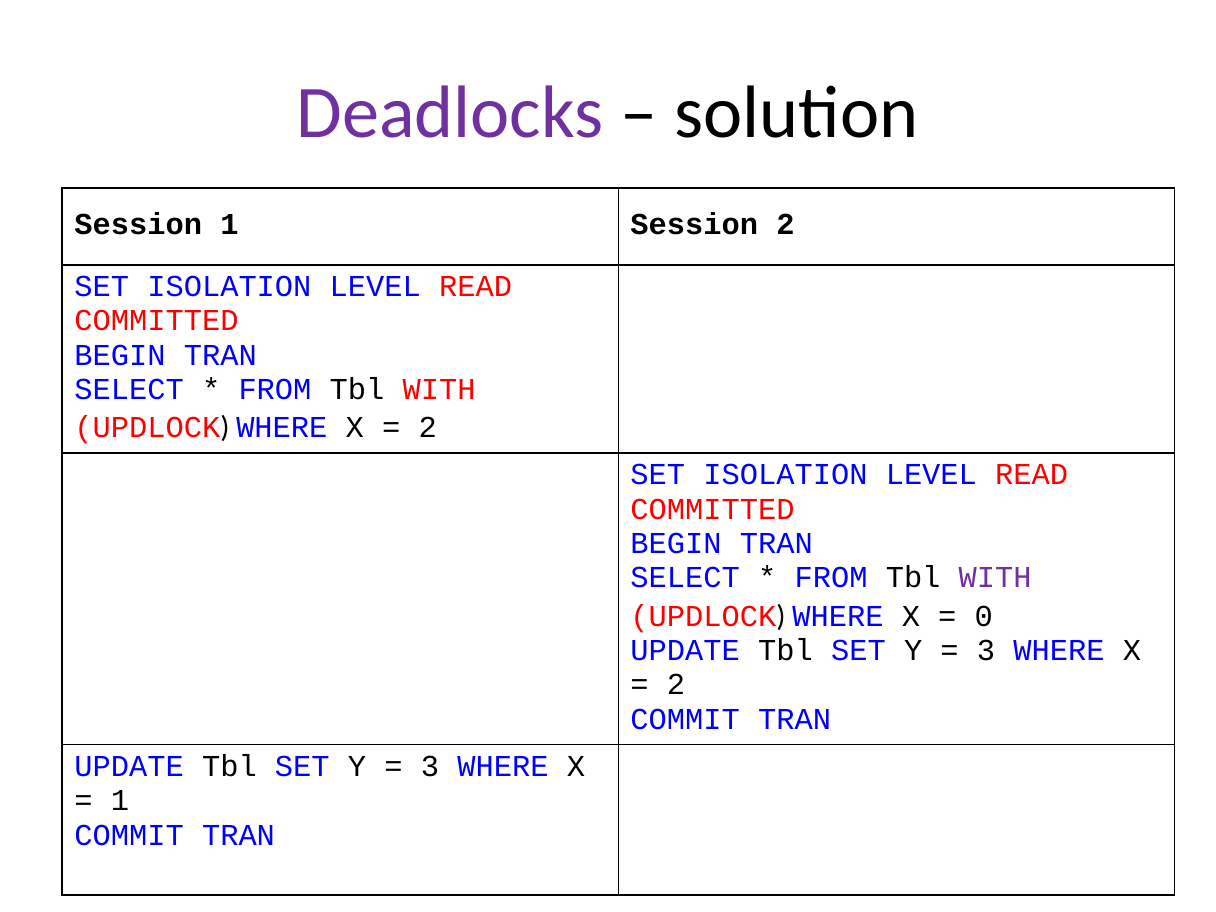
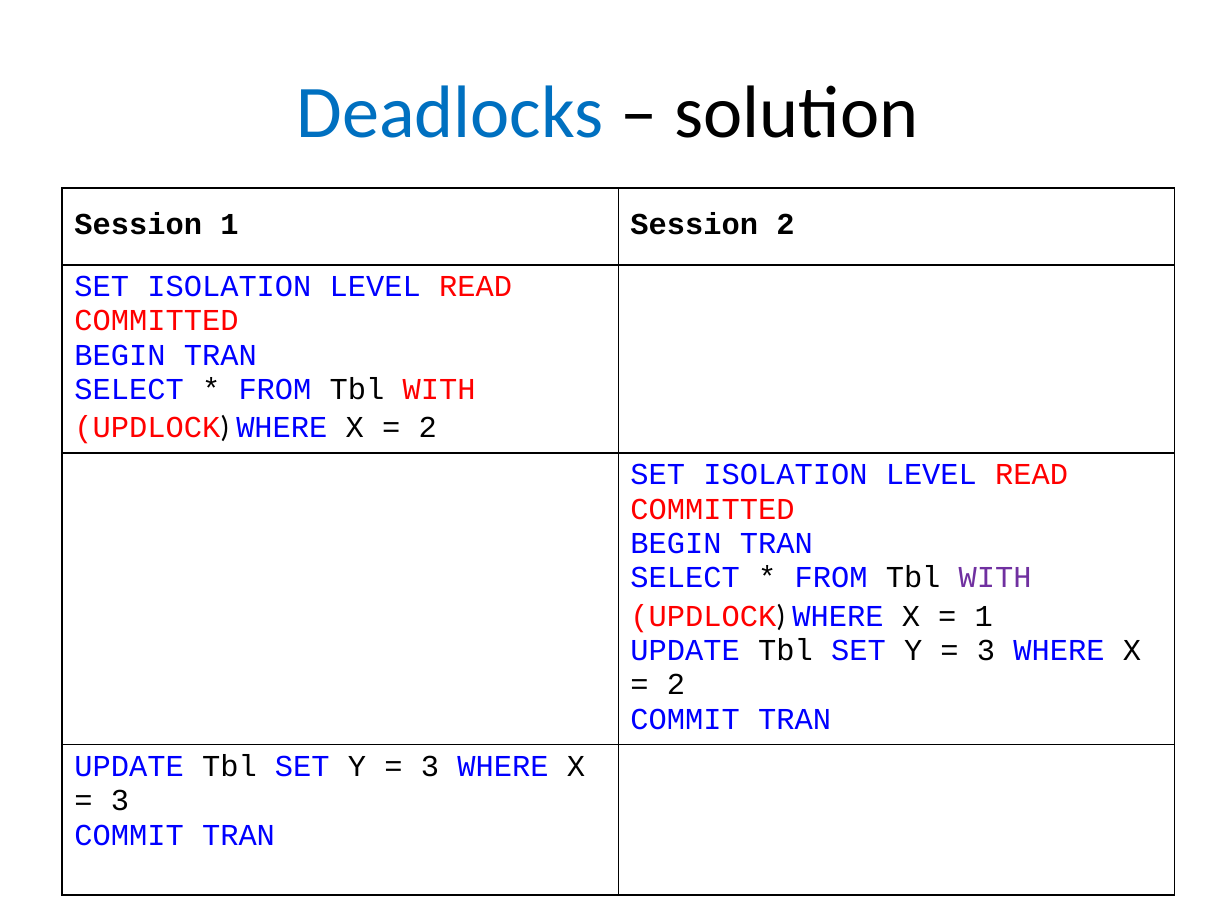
Deadlocks colour: purple -> blue
0 at (984, 616): 0 -> 1
1 at (120, 801): 1 -> 3
